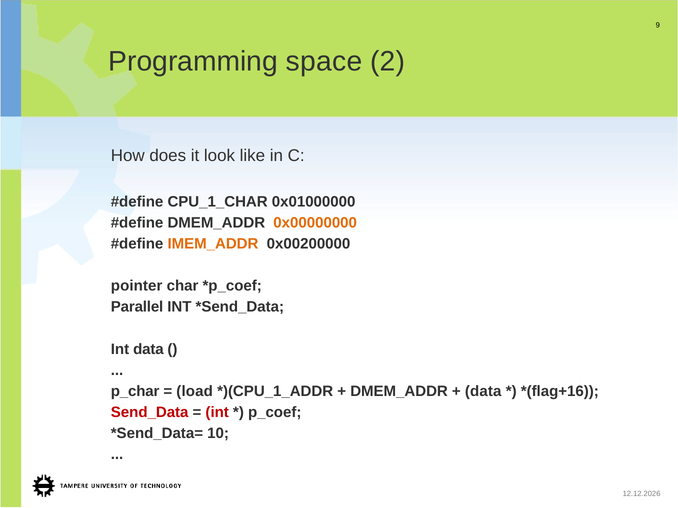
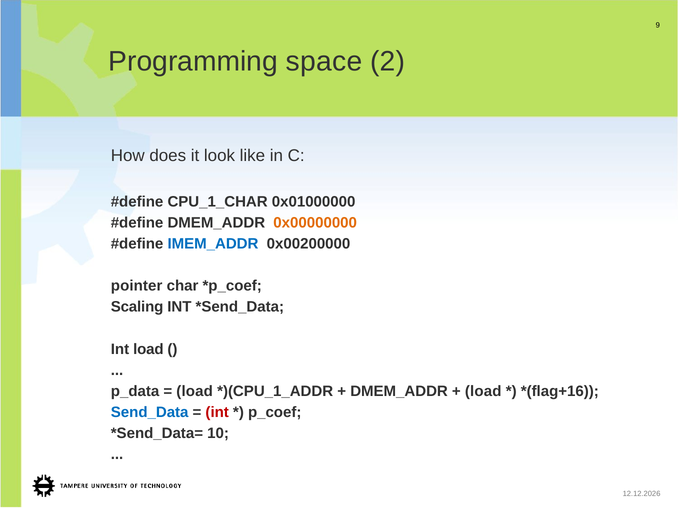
IMEM_ADDR colour: orange -> blue
Parallel: Parallel -> Scaling
Int data: data -> load
p_char: p_char -> p_data
data at (483, 392): data -> load
Send_Data colour: red -> blue
